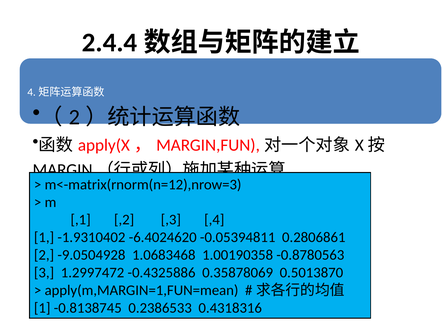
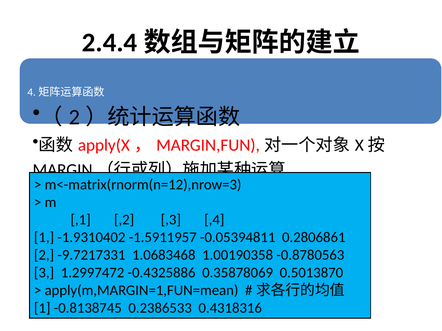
-6.4024620: -6.4024620 -> -1.5911957
-9.0504928: -9.0504928 -> -9.7217331
